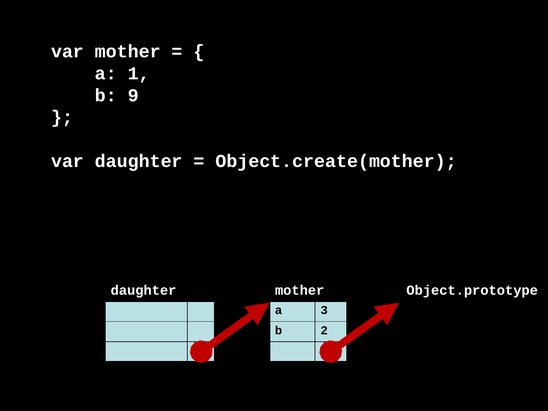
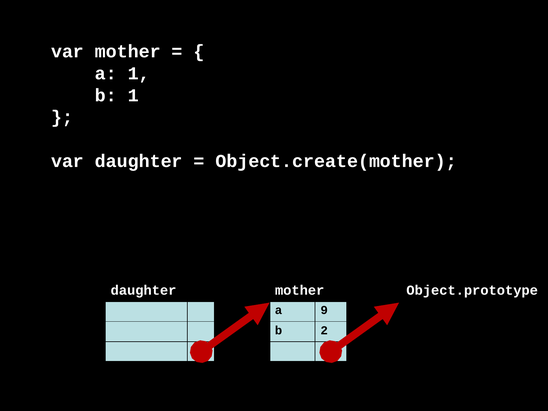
b 9: 9 -> 1
3: 3 -> 9
